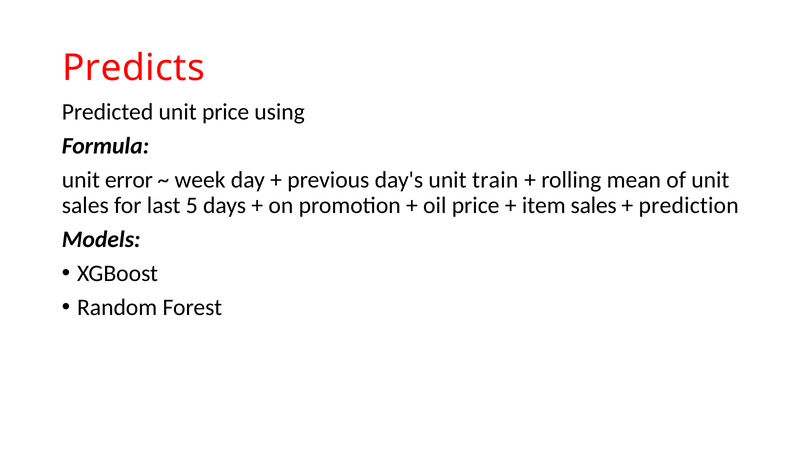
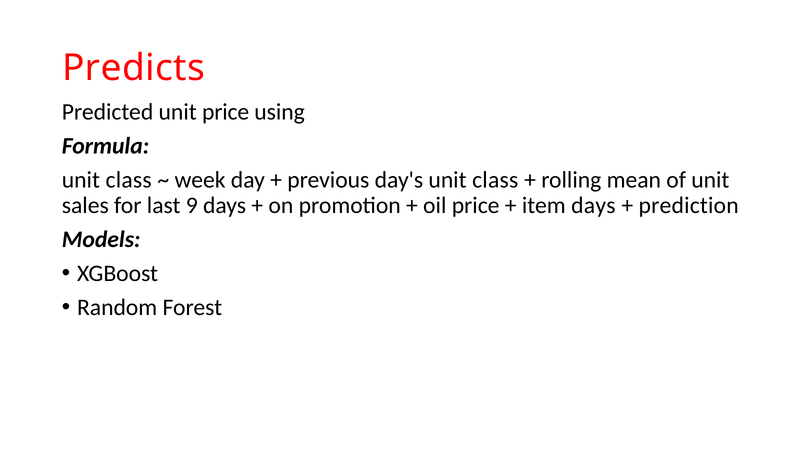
error at (129, 180): error -> class
day's unit train: train -> class
5: 5 -> 9
item sales: sales -> days
